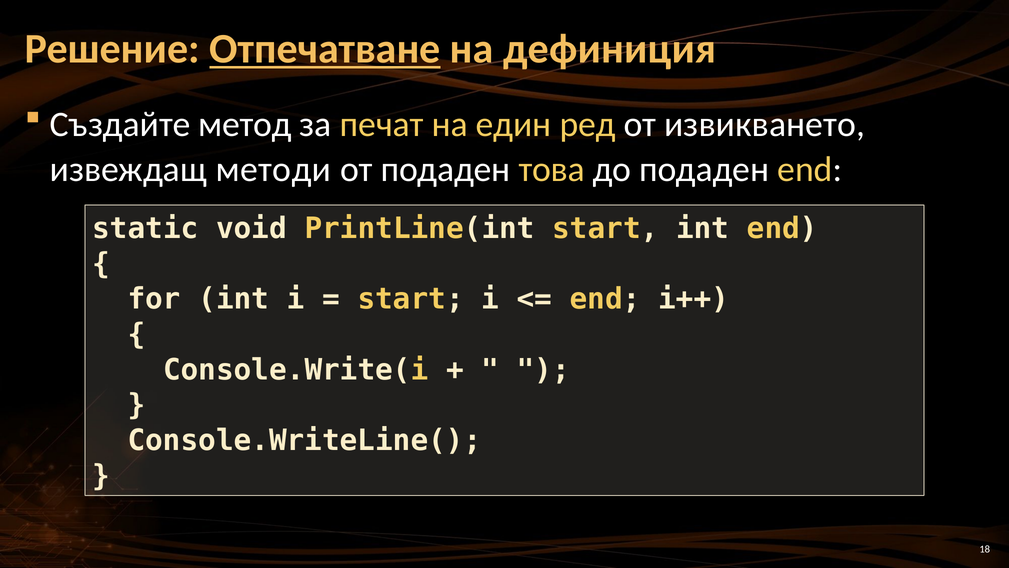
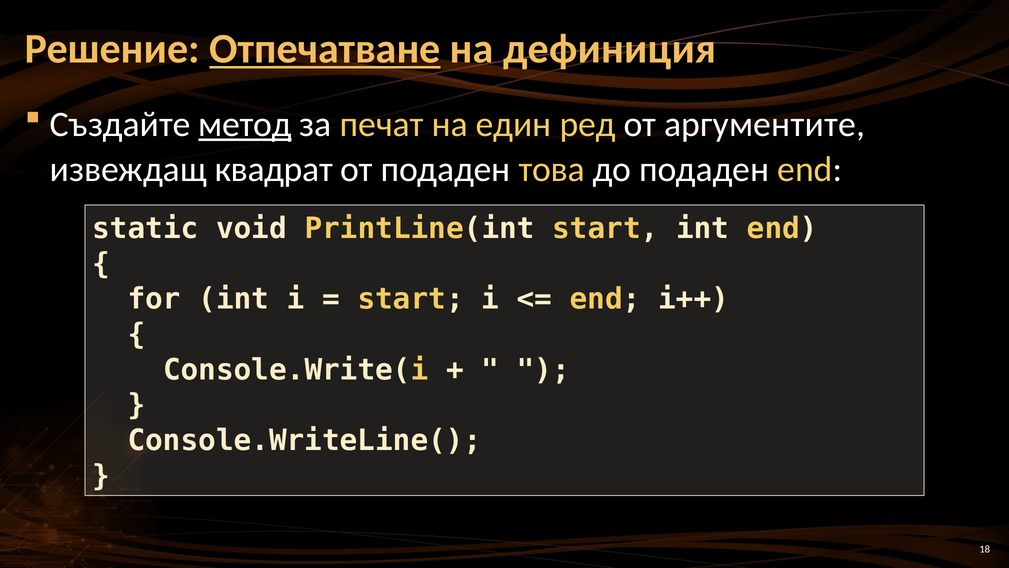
метод underline: none -> present
извикването: извикването -> аргументите
методи: методи -> квадрат
